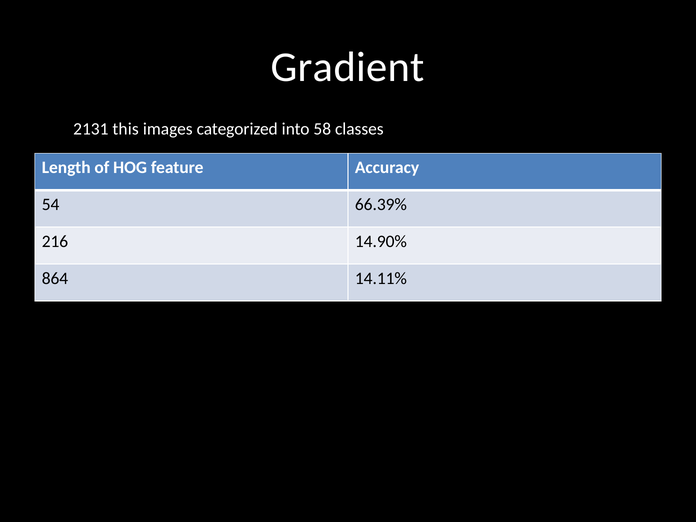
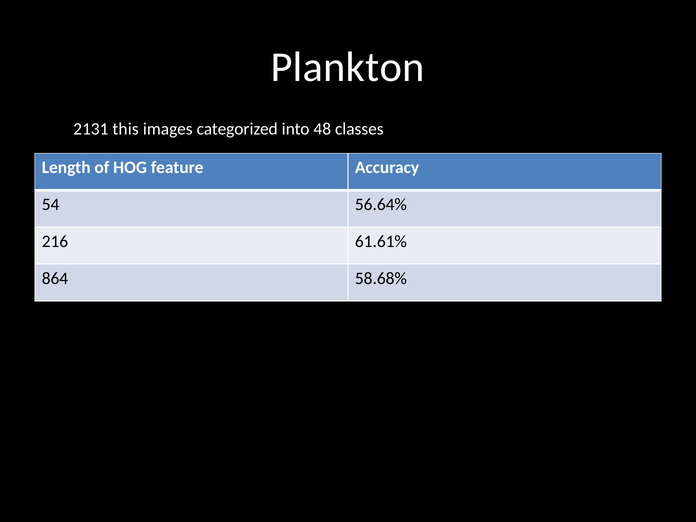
Gradient: Gradient -> Plankton
58: 58 -> 48
66.39%: 66.39% -> 56.64%
14.90%: 14.90% -> 61.61%
14.11%: 14.11% -> 58.68%
